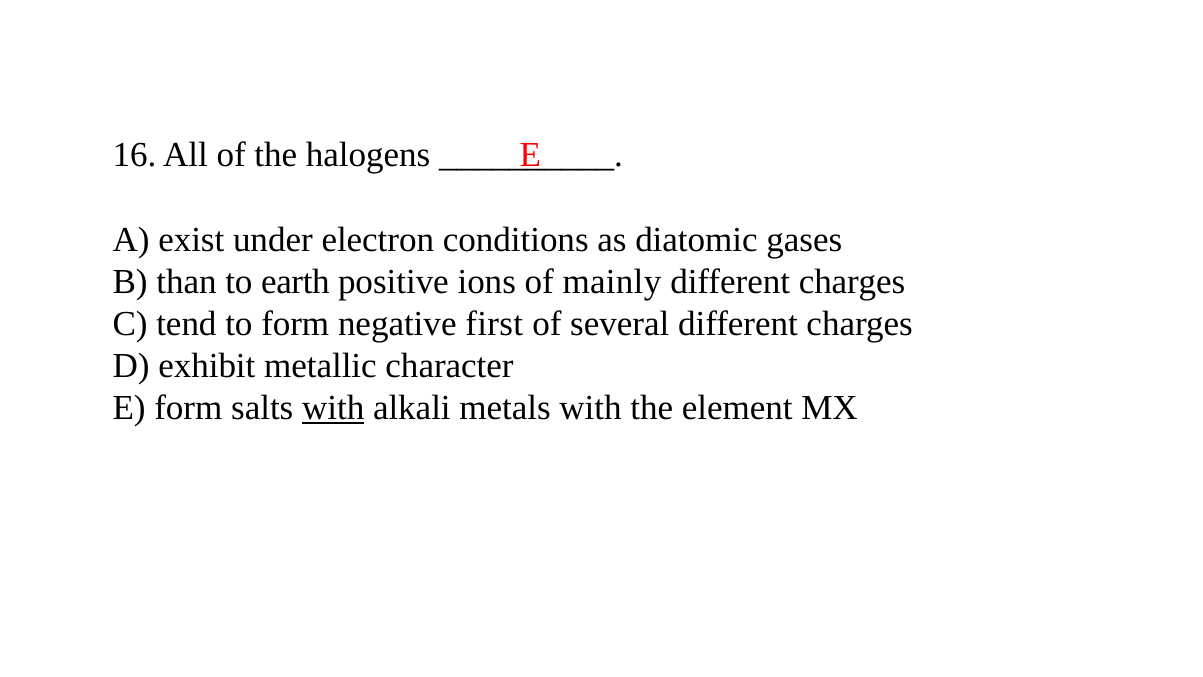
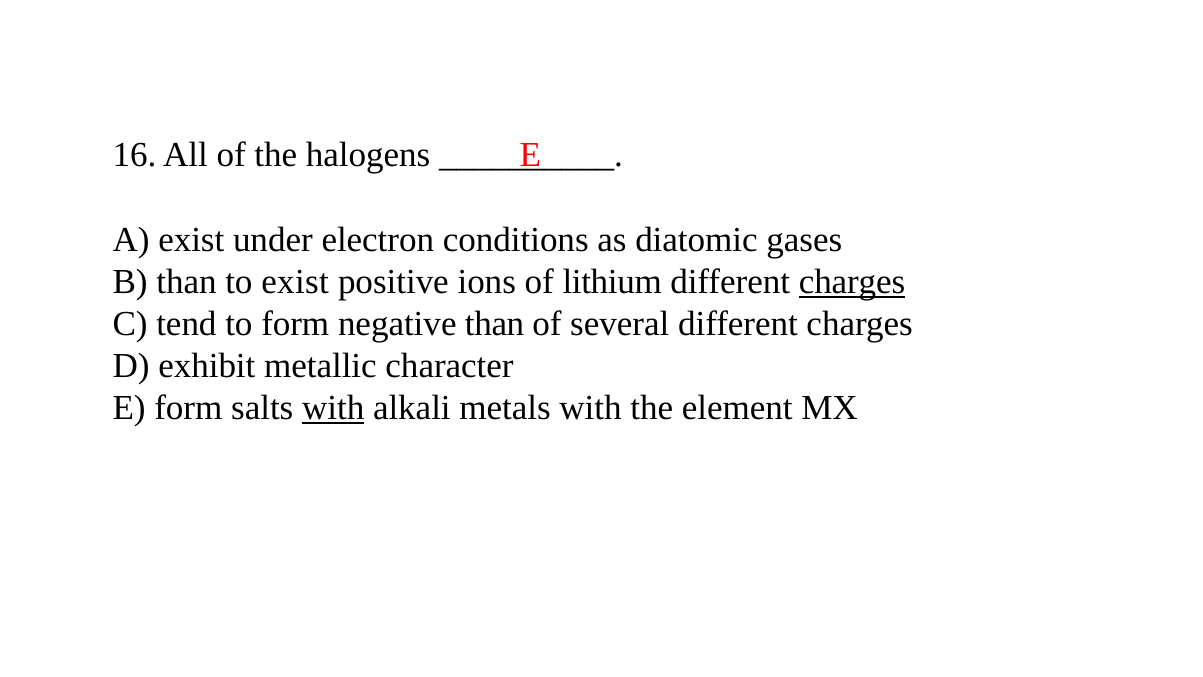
to earth: earth -> exist
mainly: mainly -> lithium
charges at (852, 282) underline: none -> present
negative first: first -> than
